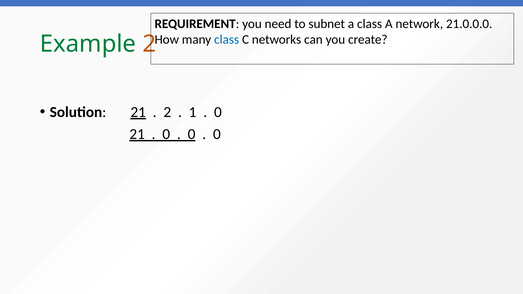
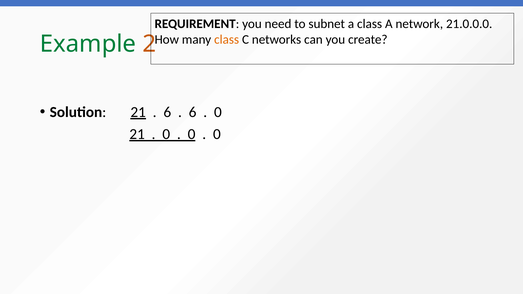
class at (227, 40) colour: blue -> orange
2 at (167, 112): 2 -> 6
1 at (193, 112): 1 -> 6
